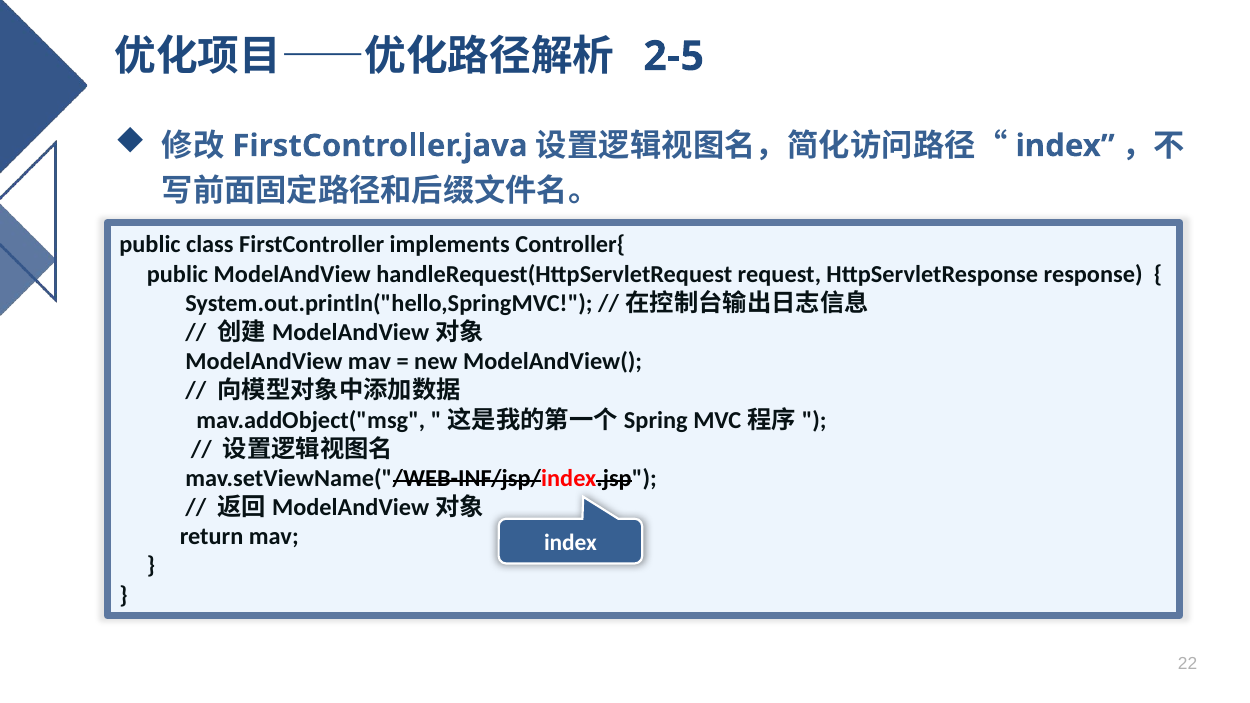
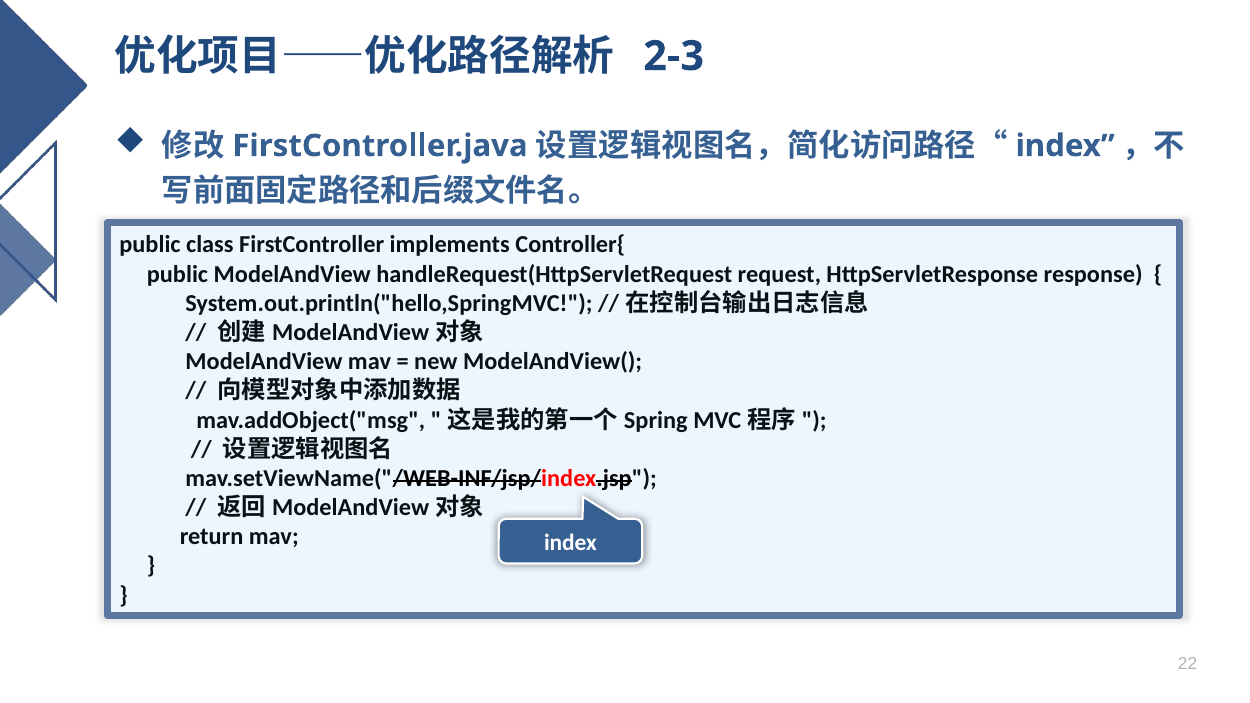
2-5: 2-5 -> 2-3
